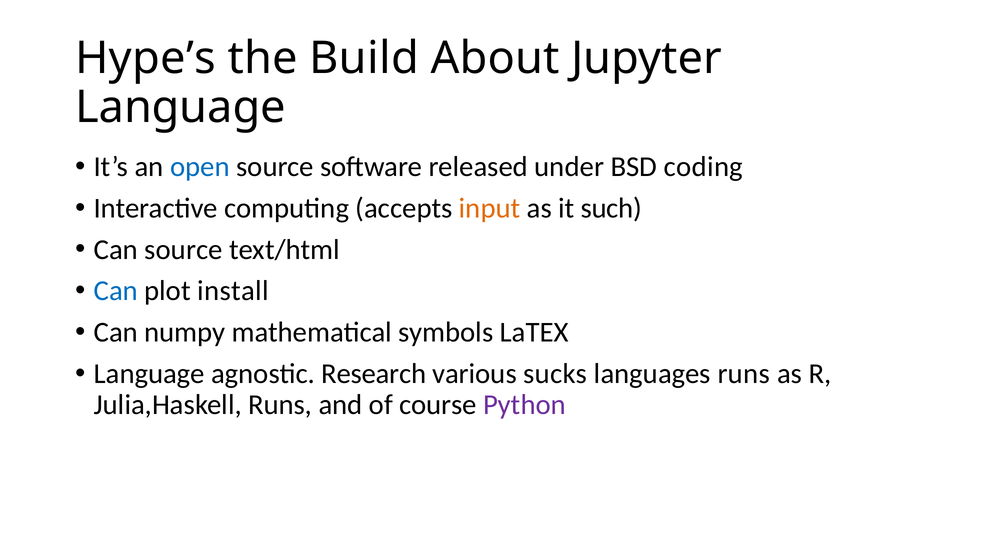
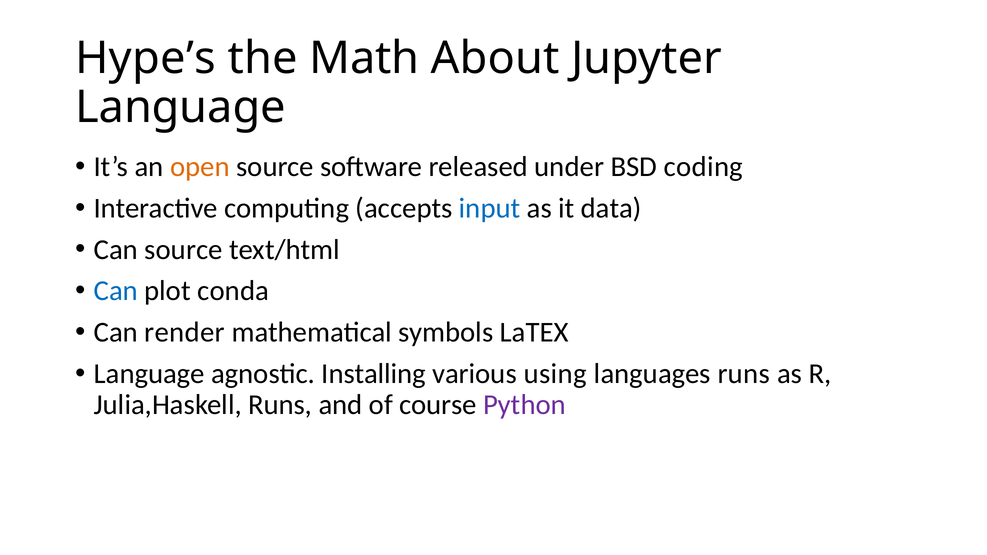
Build: Build -> Math
open colour: blue -> orange
input colour: orange -> blue
such: such -> data
install: install -> conda
numpy: numpy -> render
Research: Research -> Installing
sucks: sucks -> using
